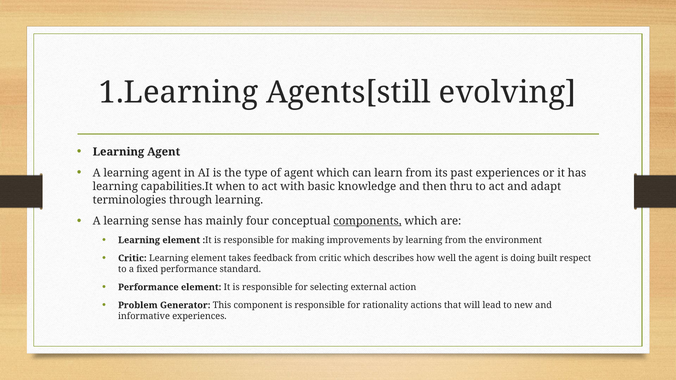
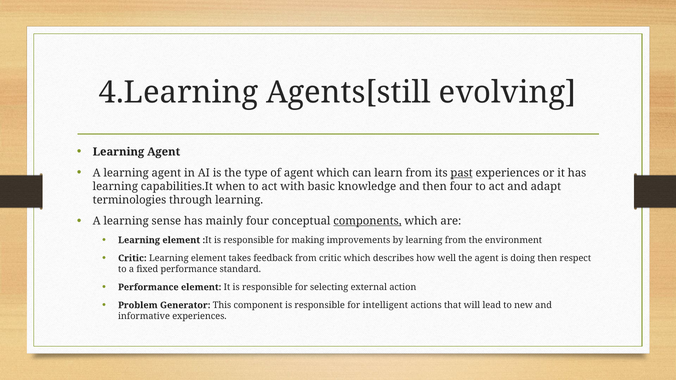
1.Learning: 1.Learning -> 4.Learning
past underline: none -> present
then thru: thru -> four
doing built: built -> then
rationality: rationality -> intelligent
